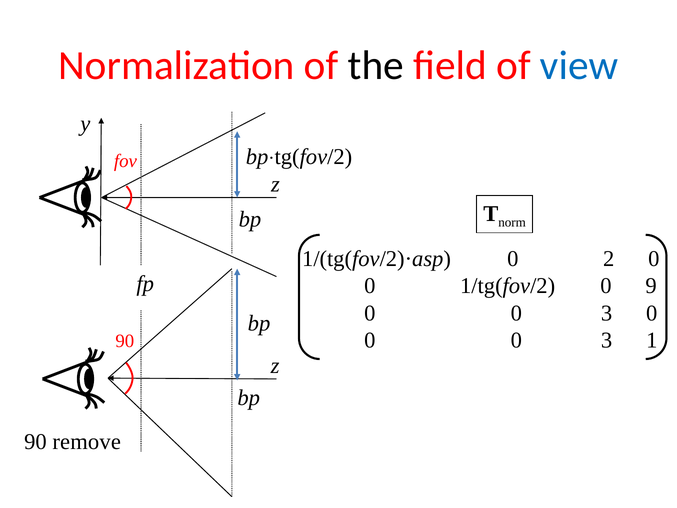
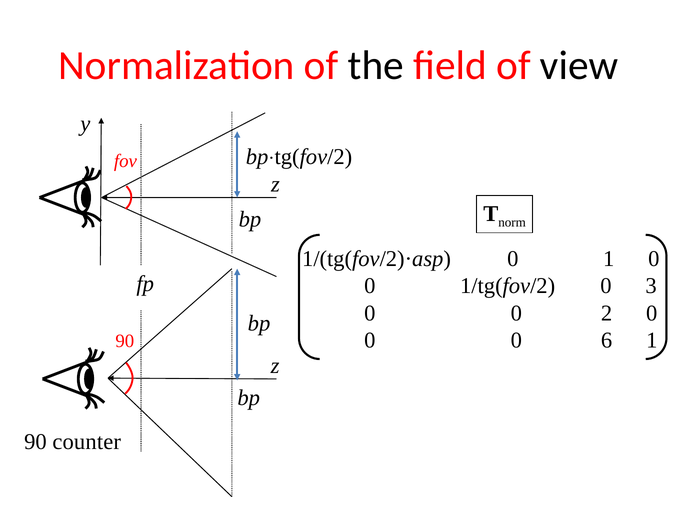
view colour: blue -> black
0 2: 2 -> 1
9: 9 -> 3
3 at (607, 313): 3 -> 2
3 at (607, 340): 3 -> 6
remove: remove -> counter
